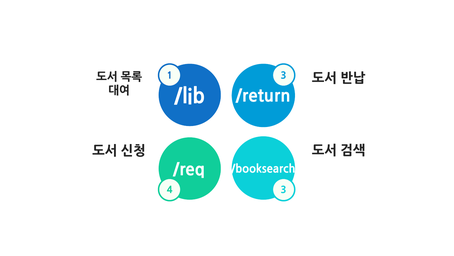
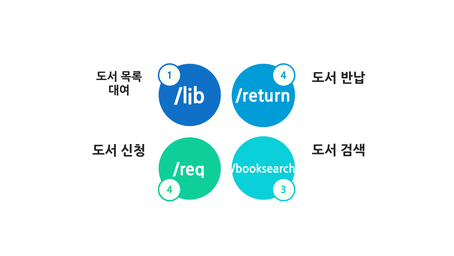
1 3: 3 -> 4
